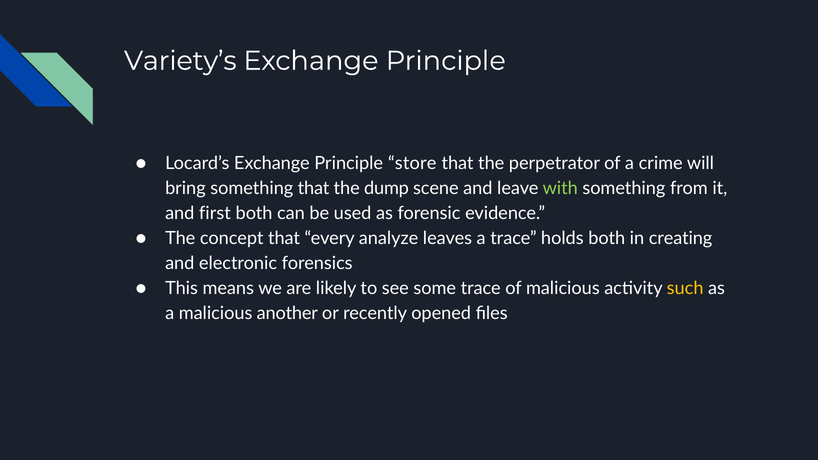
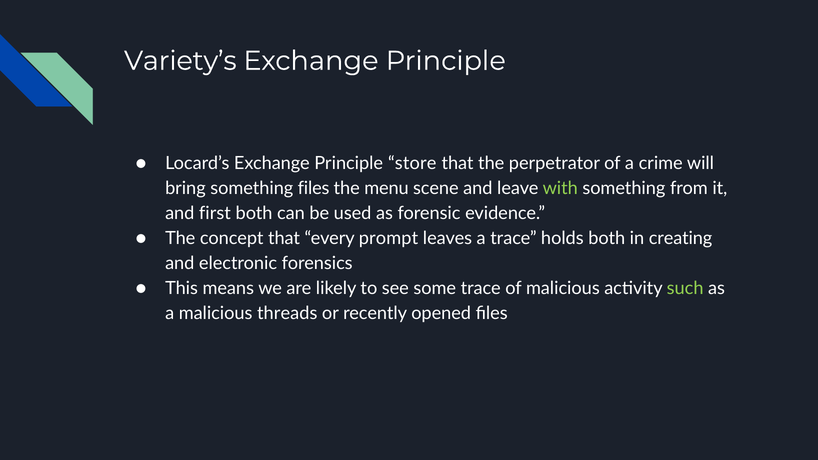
something that: that -> files
dump: dump -> menu
analyze: analyze -> prompt
such colour: yellow -> light green
another: another -> threads
